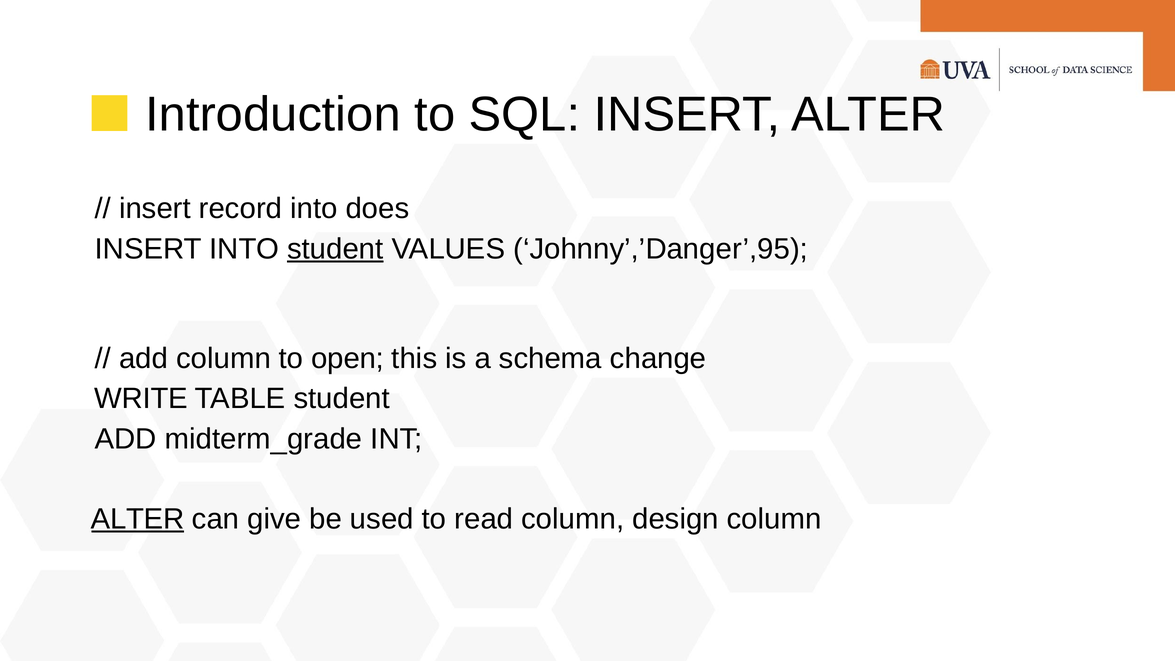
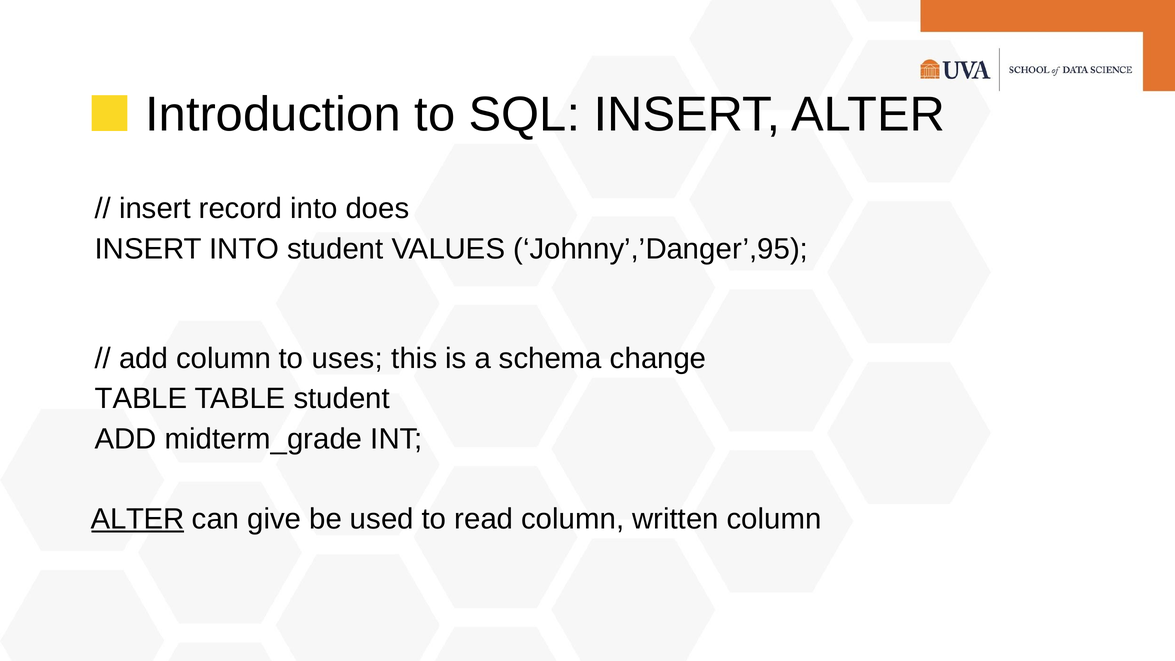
student at (335, 249) underline: present -> none
open: open -> uses
WRITE at (141, 399): WRITE -> TABLE
design: design -> written
